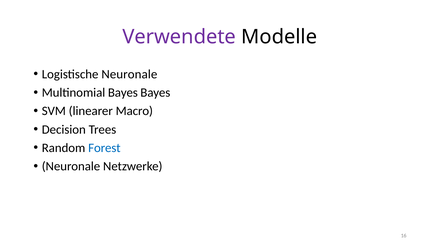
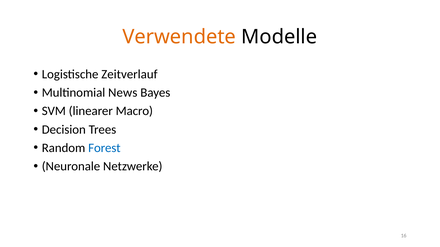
Verwendete colour: purple -> orange
Logistische Neuronale: Neuronale -> Zeitverlauf
Multinomial Bayes: Bayes -> News
